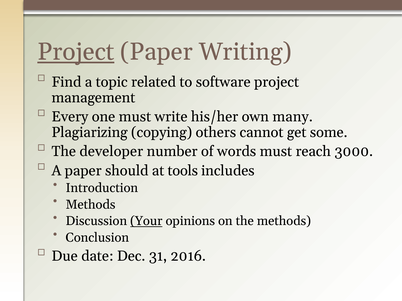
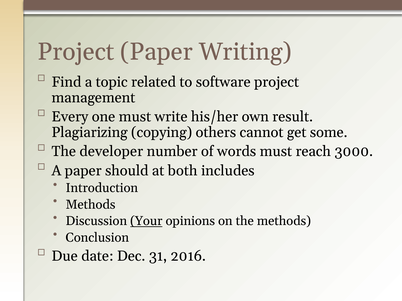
Project at (76, 52) underline: present -> none
many: many -> result
tools: tools -> both
